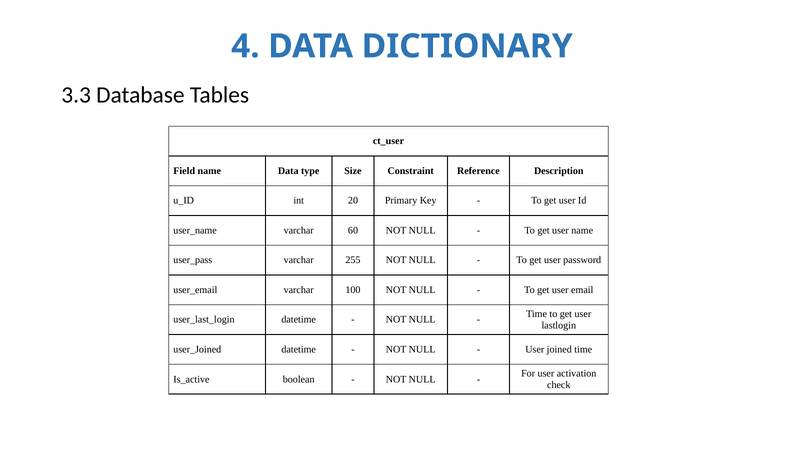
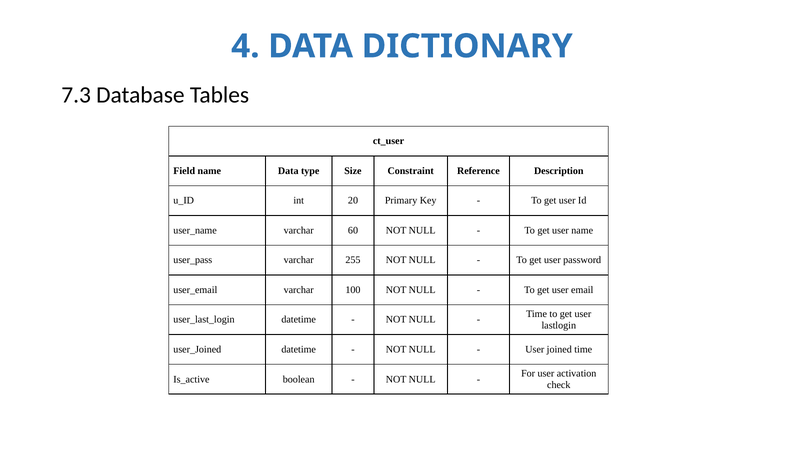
3.3: 3.3 -> 7.3
